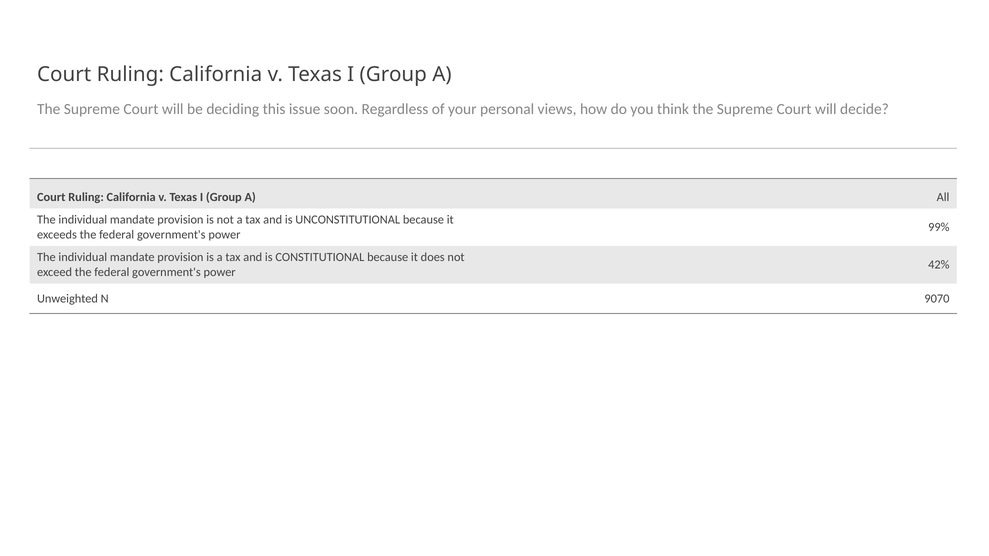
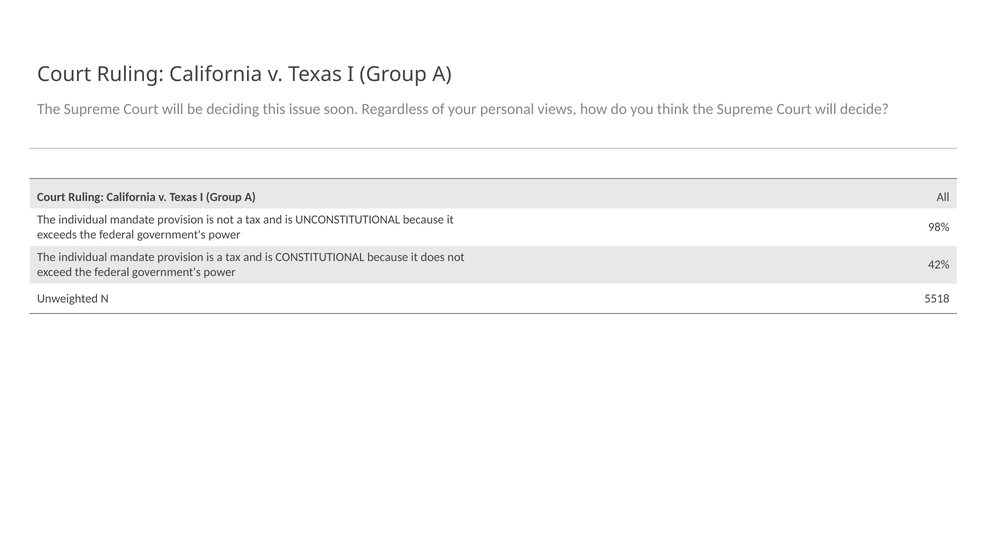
99%: 99% -> 98%
9070: 9070 -> 5518
